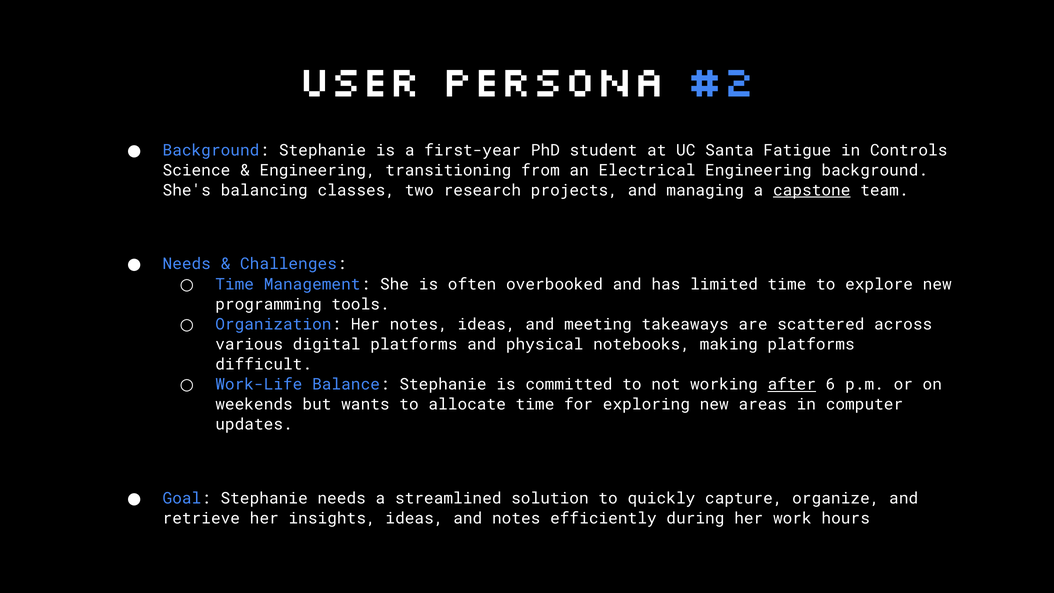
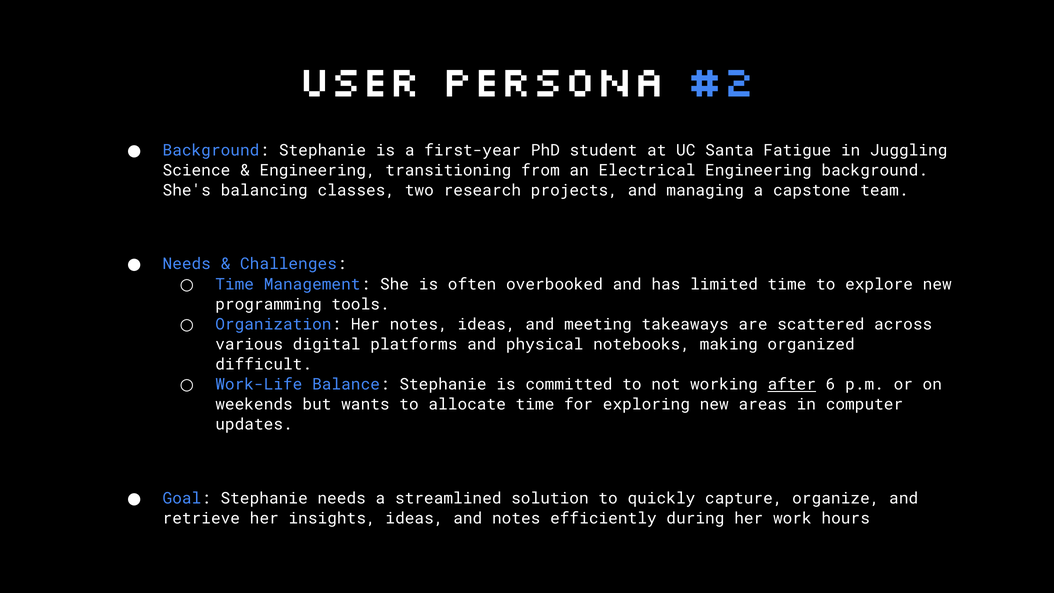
Controls: Controls -> Juggling
capstone underline: present -> none
making platforms: platforms -> organized
